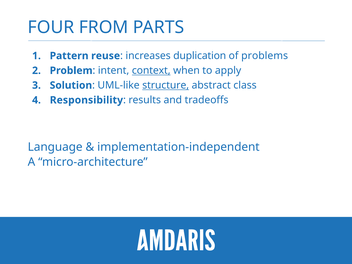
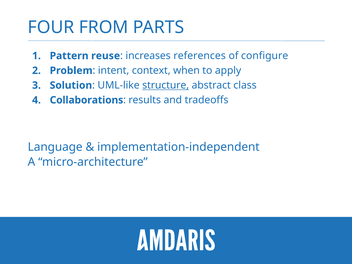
duplication: duplication -> references
problems: problems -> configure
context underline: present -> none
Responsibility: Responsibility -> Collaborations
